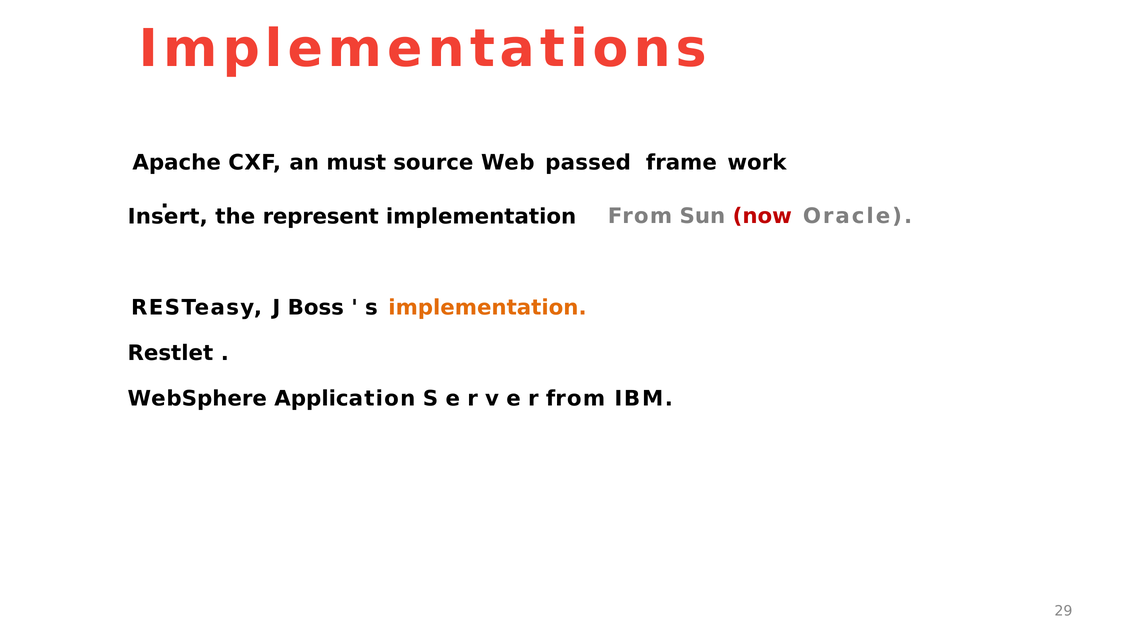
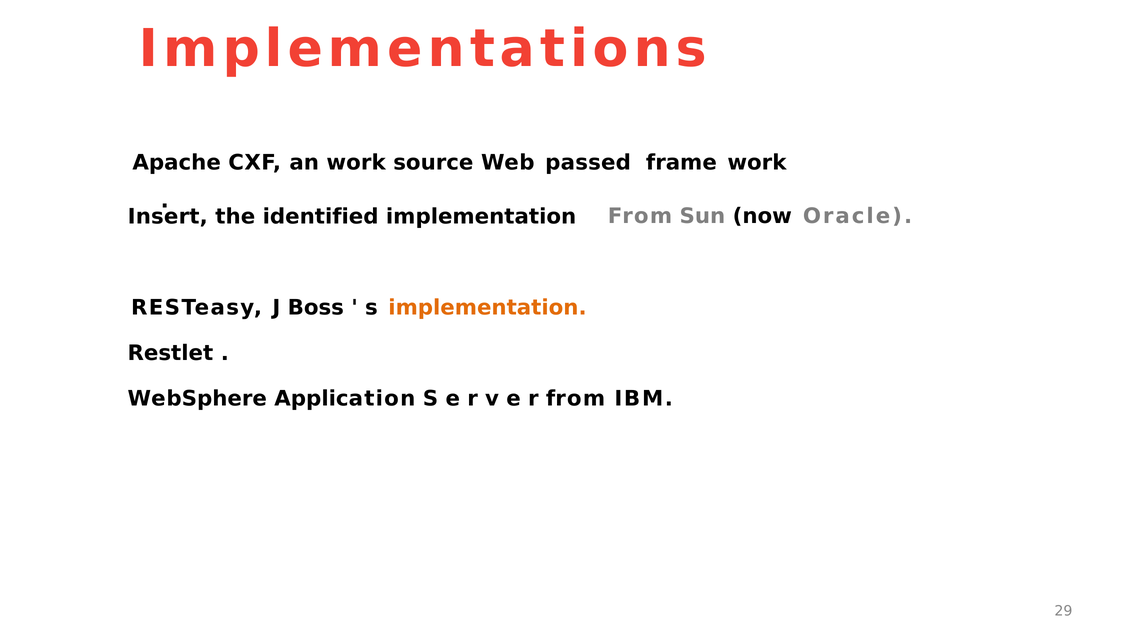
an must: must -> work
represent: represent -> identified
now colour: red -> black
